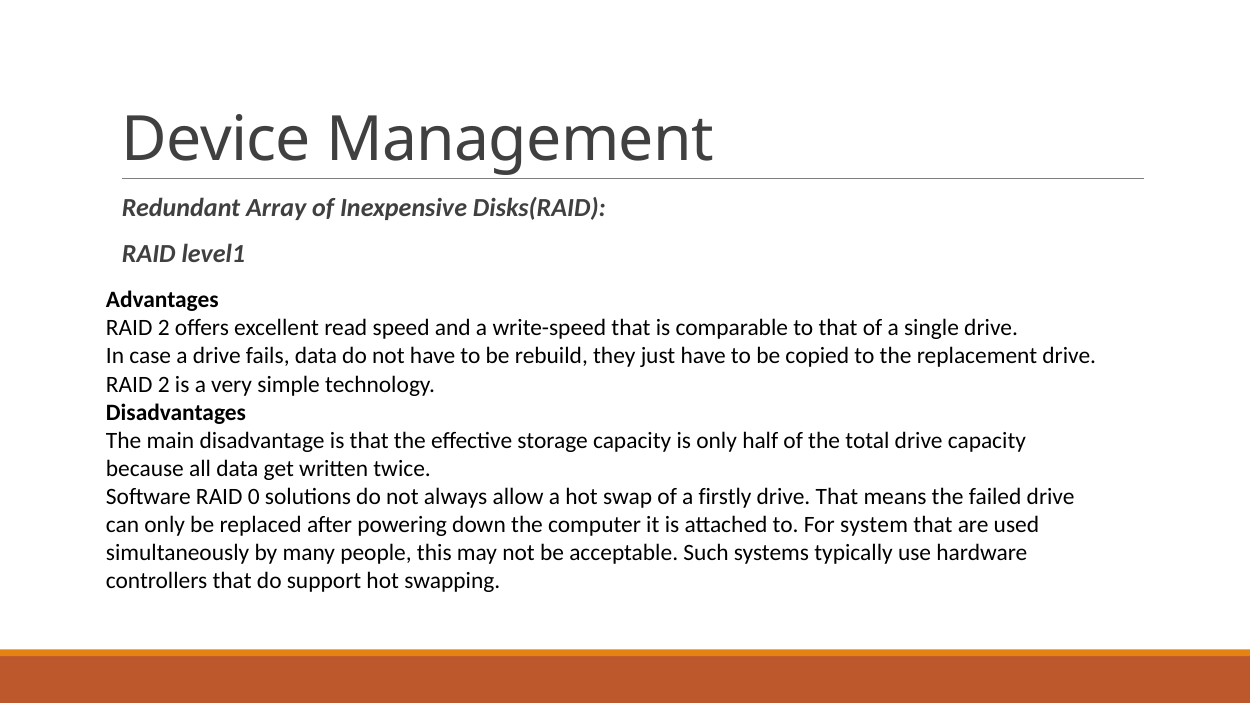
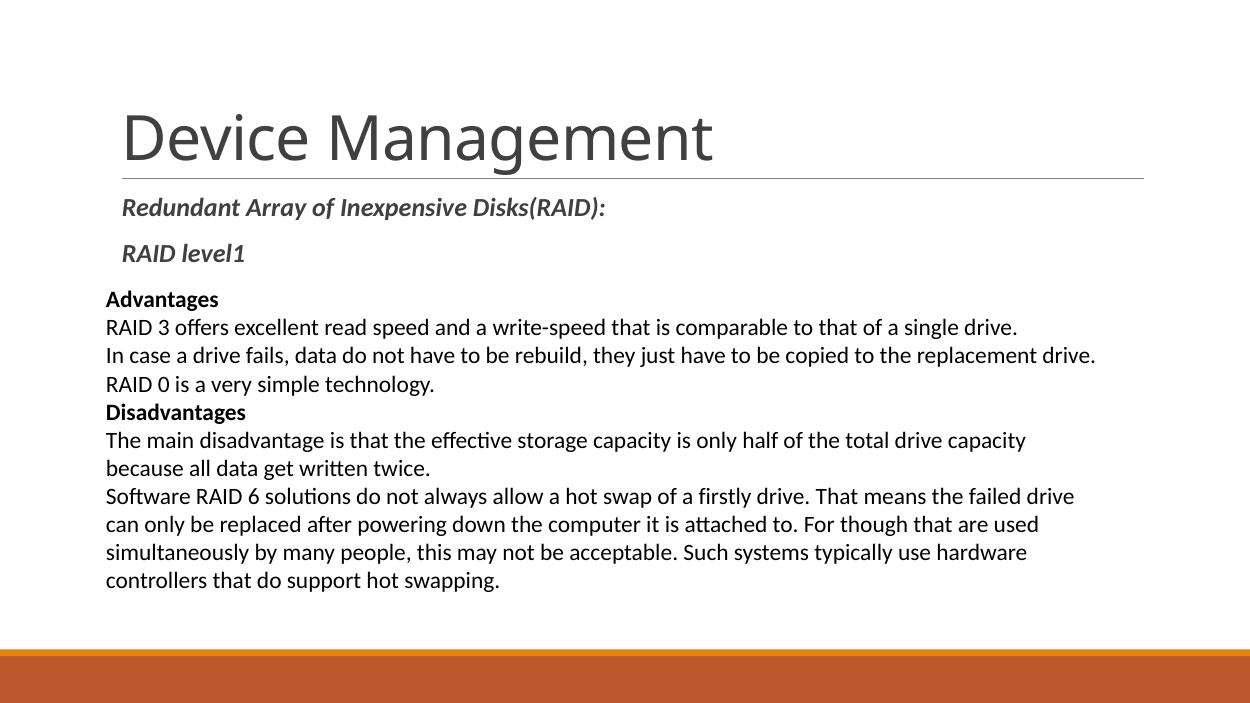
2 at (164, 328): 2 -> 3
2 at (164, 384): 2 -> 0
0: 0 -> 6
system: system -> though
